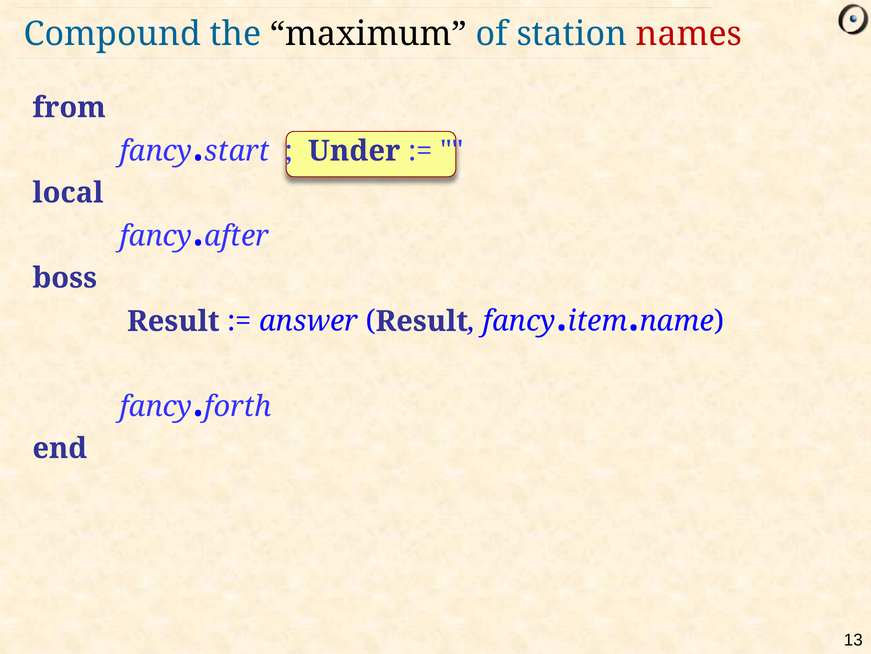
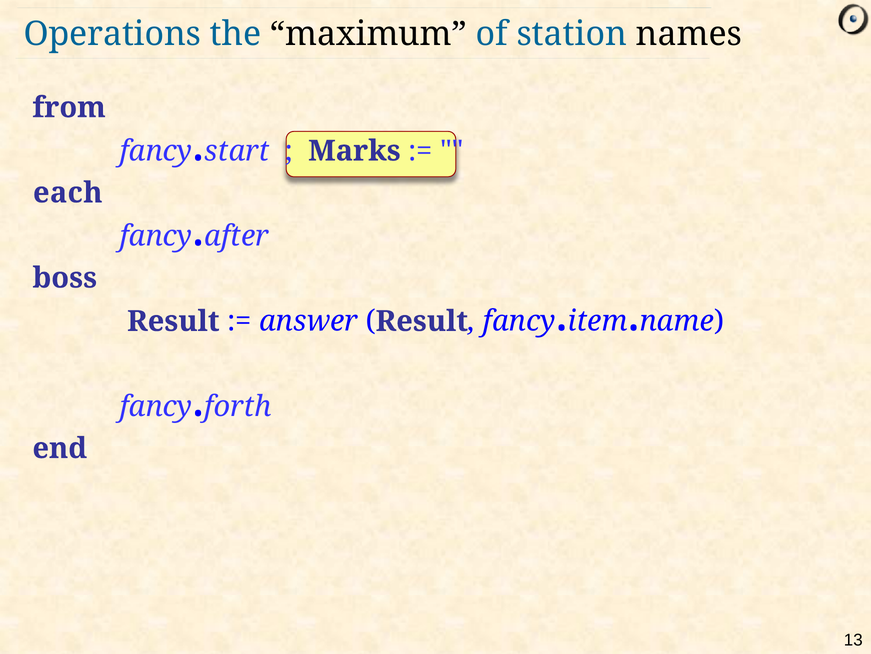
Compound: Compound -> Operations
names colour: red -> black
Under: Under -> Marks
local: local -> each
